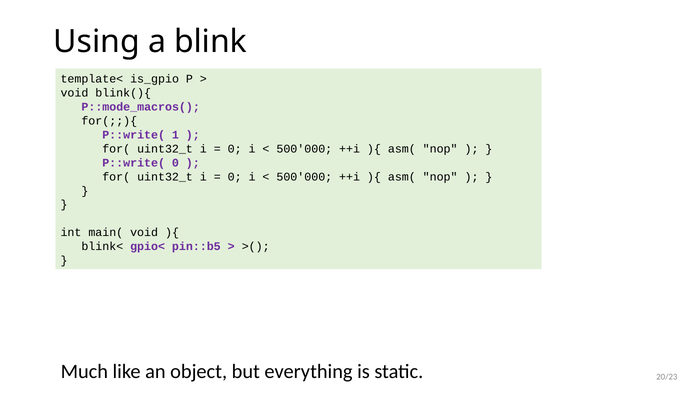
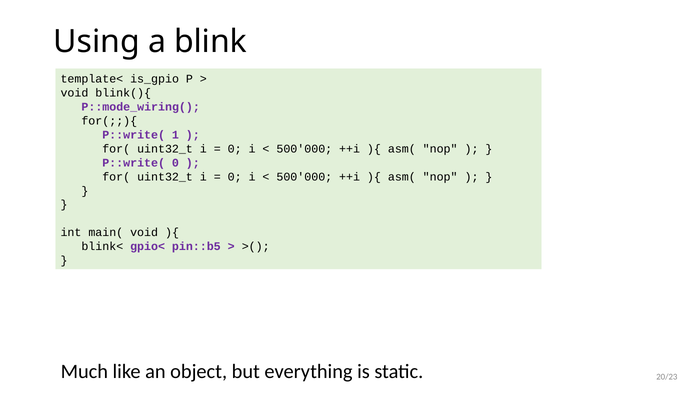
P::mode_macros(: P::mode_macros( -> P::mode_wiring(
